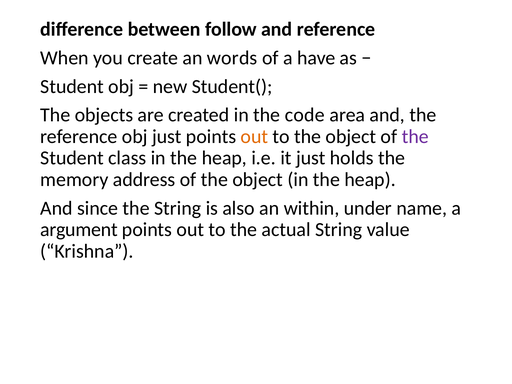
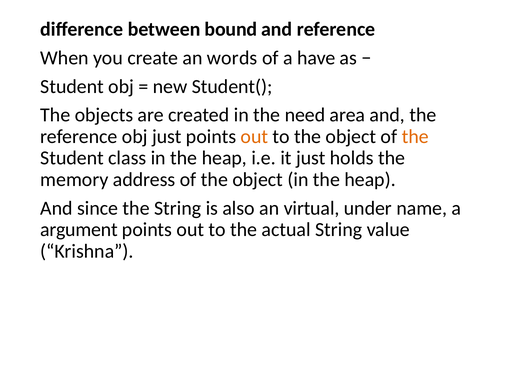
follow: follow -> bound
code: code -> need
the at (415, 137) colour: purple -> orange
within: within -> virtual
